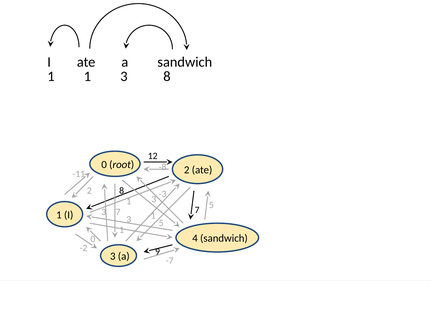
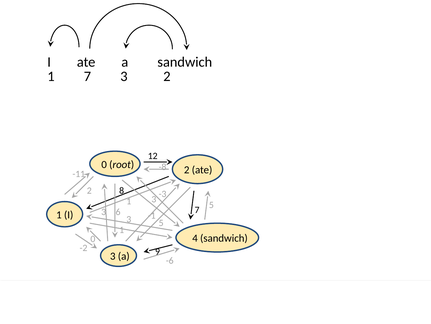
1 1: 1 -> 7
3 8: 8 -> 2
3 7: 7 -> 6
-7: -7 -> -6
